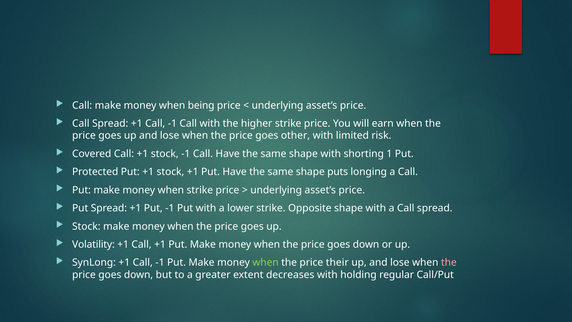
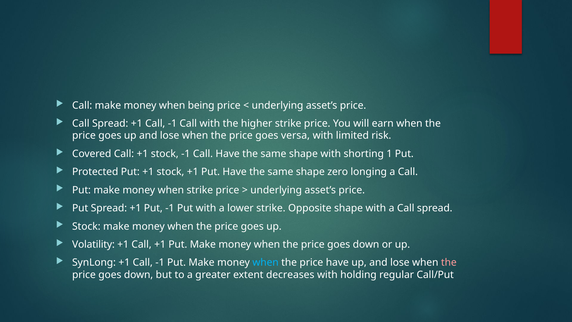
other: other -> versa
puts: puts -> zero
when at (266, 262) colour: light green -> light blue
price their: their -> have
